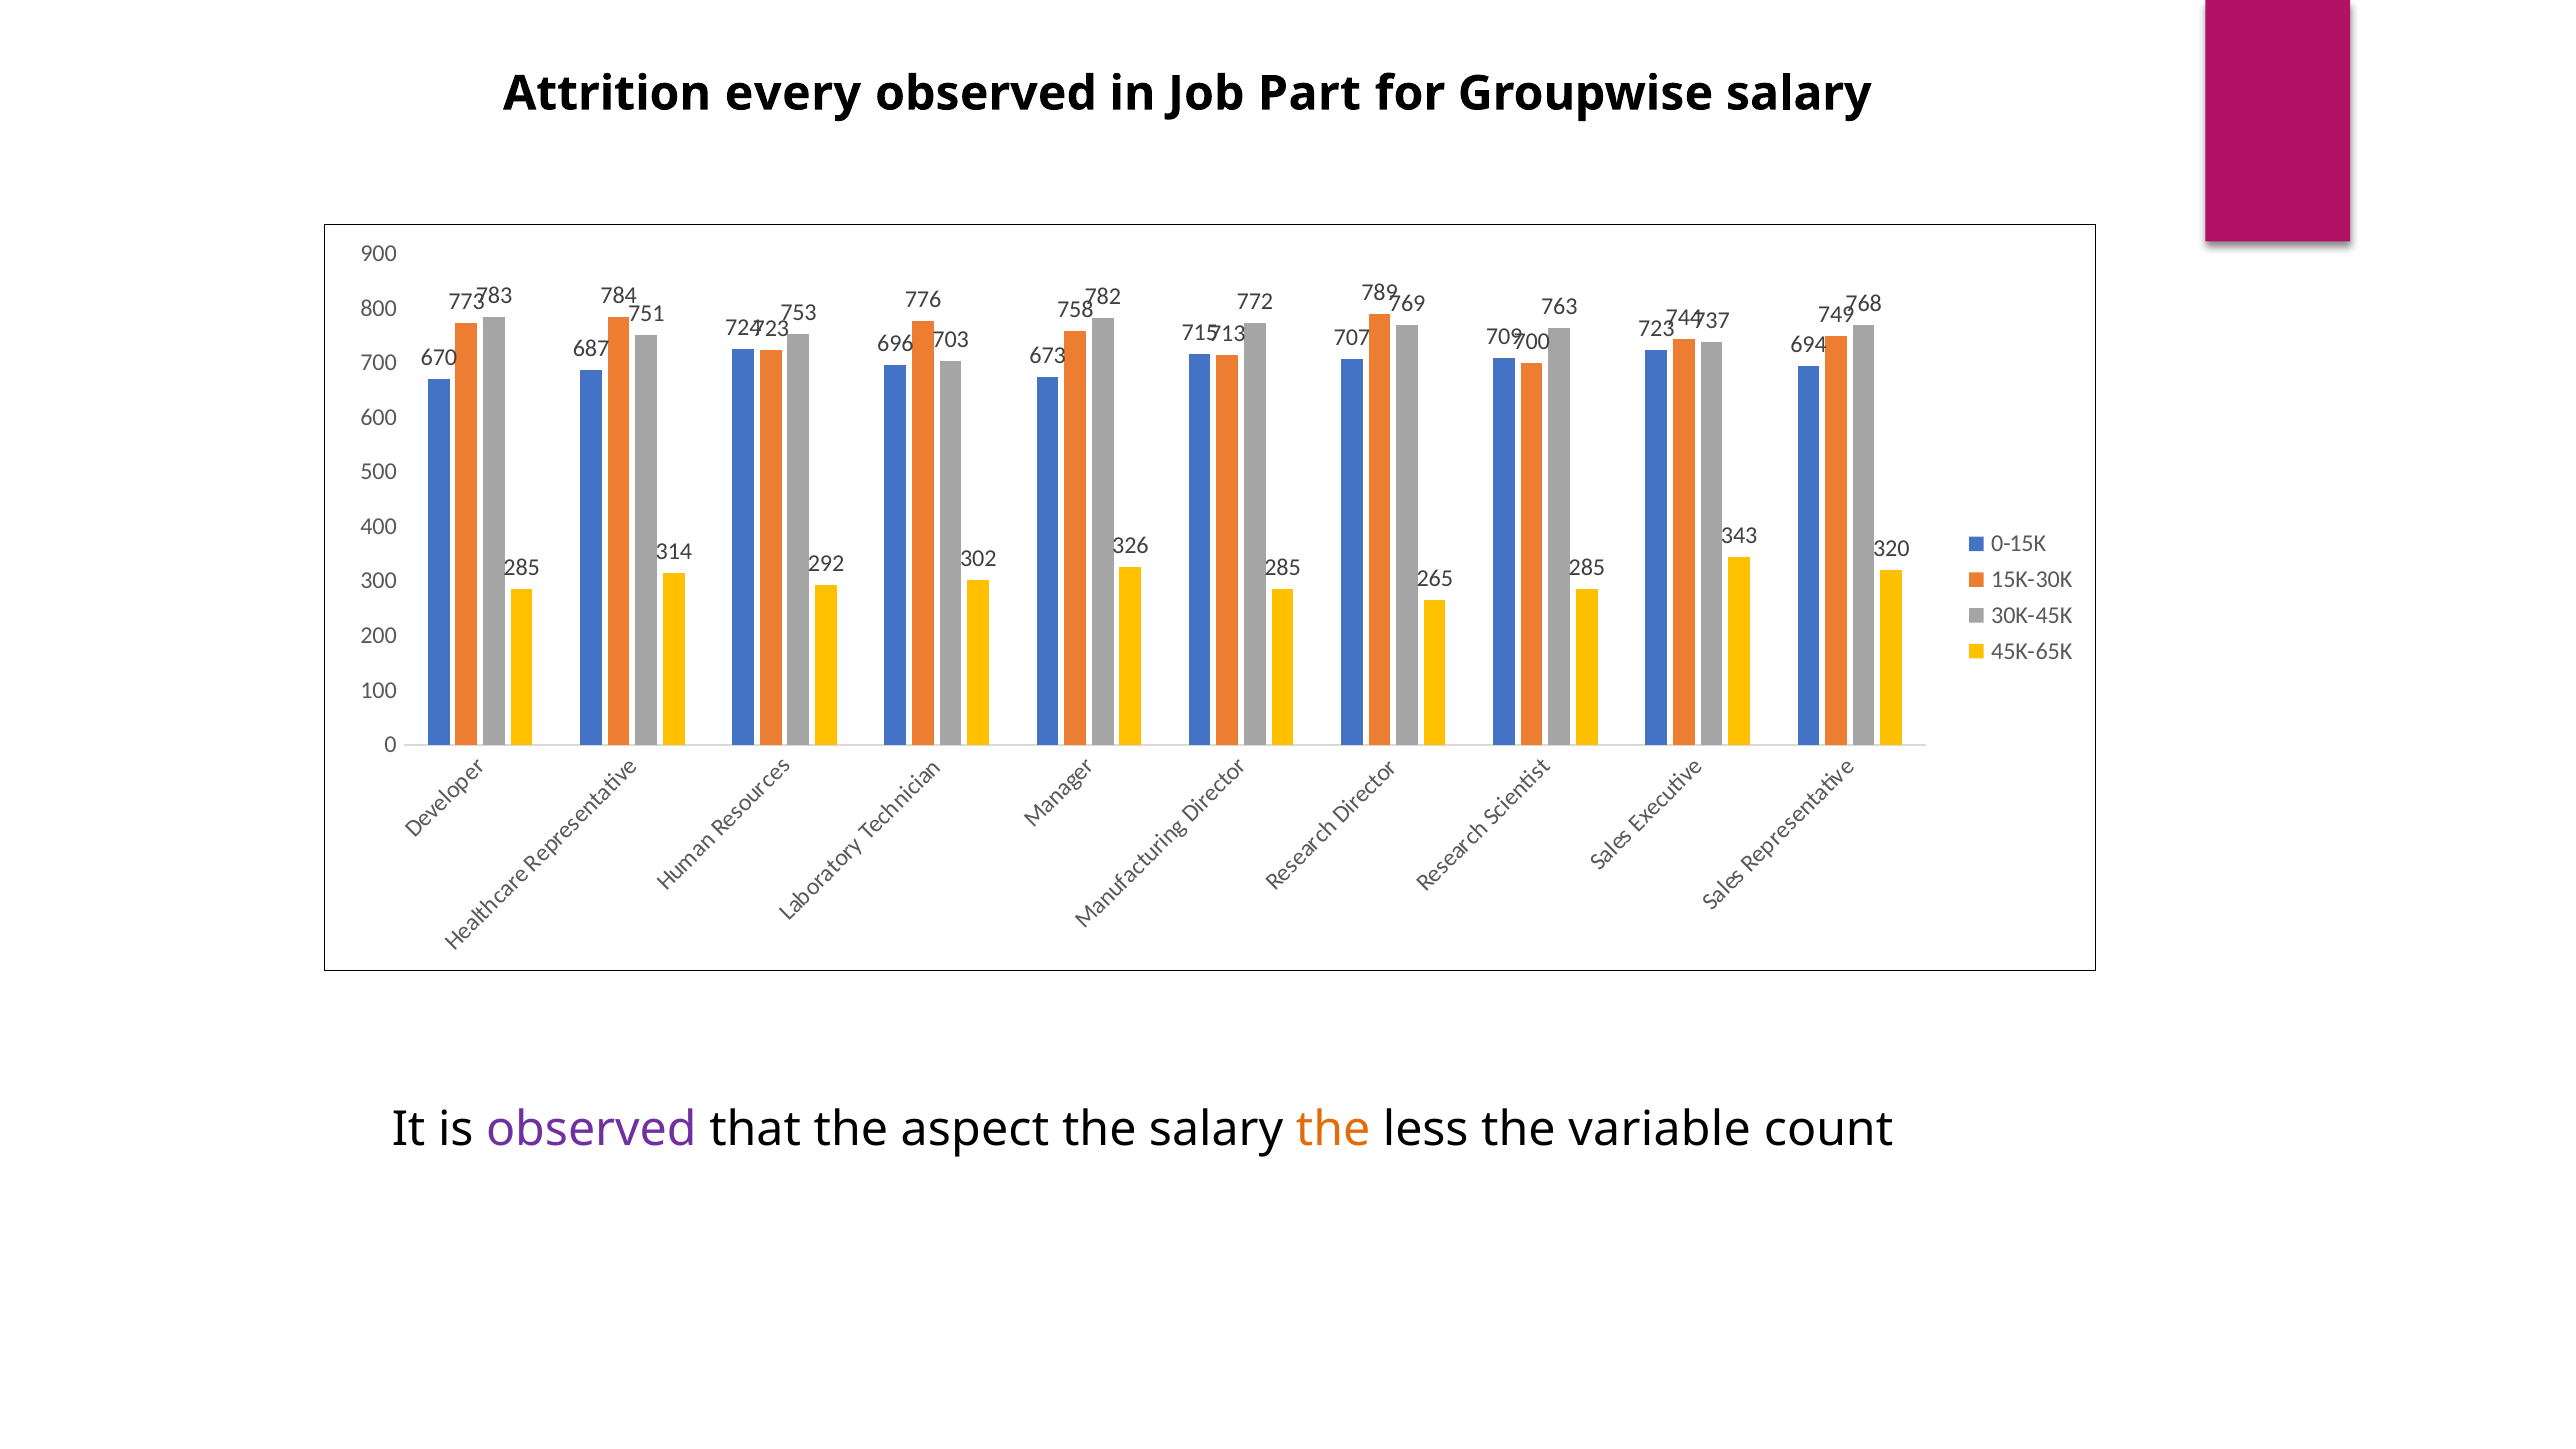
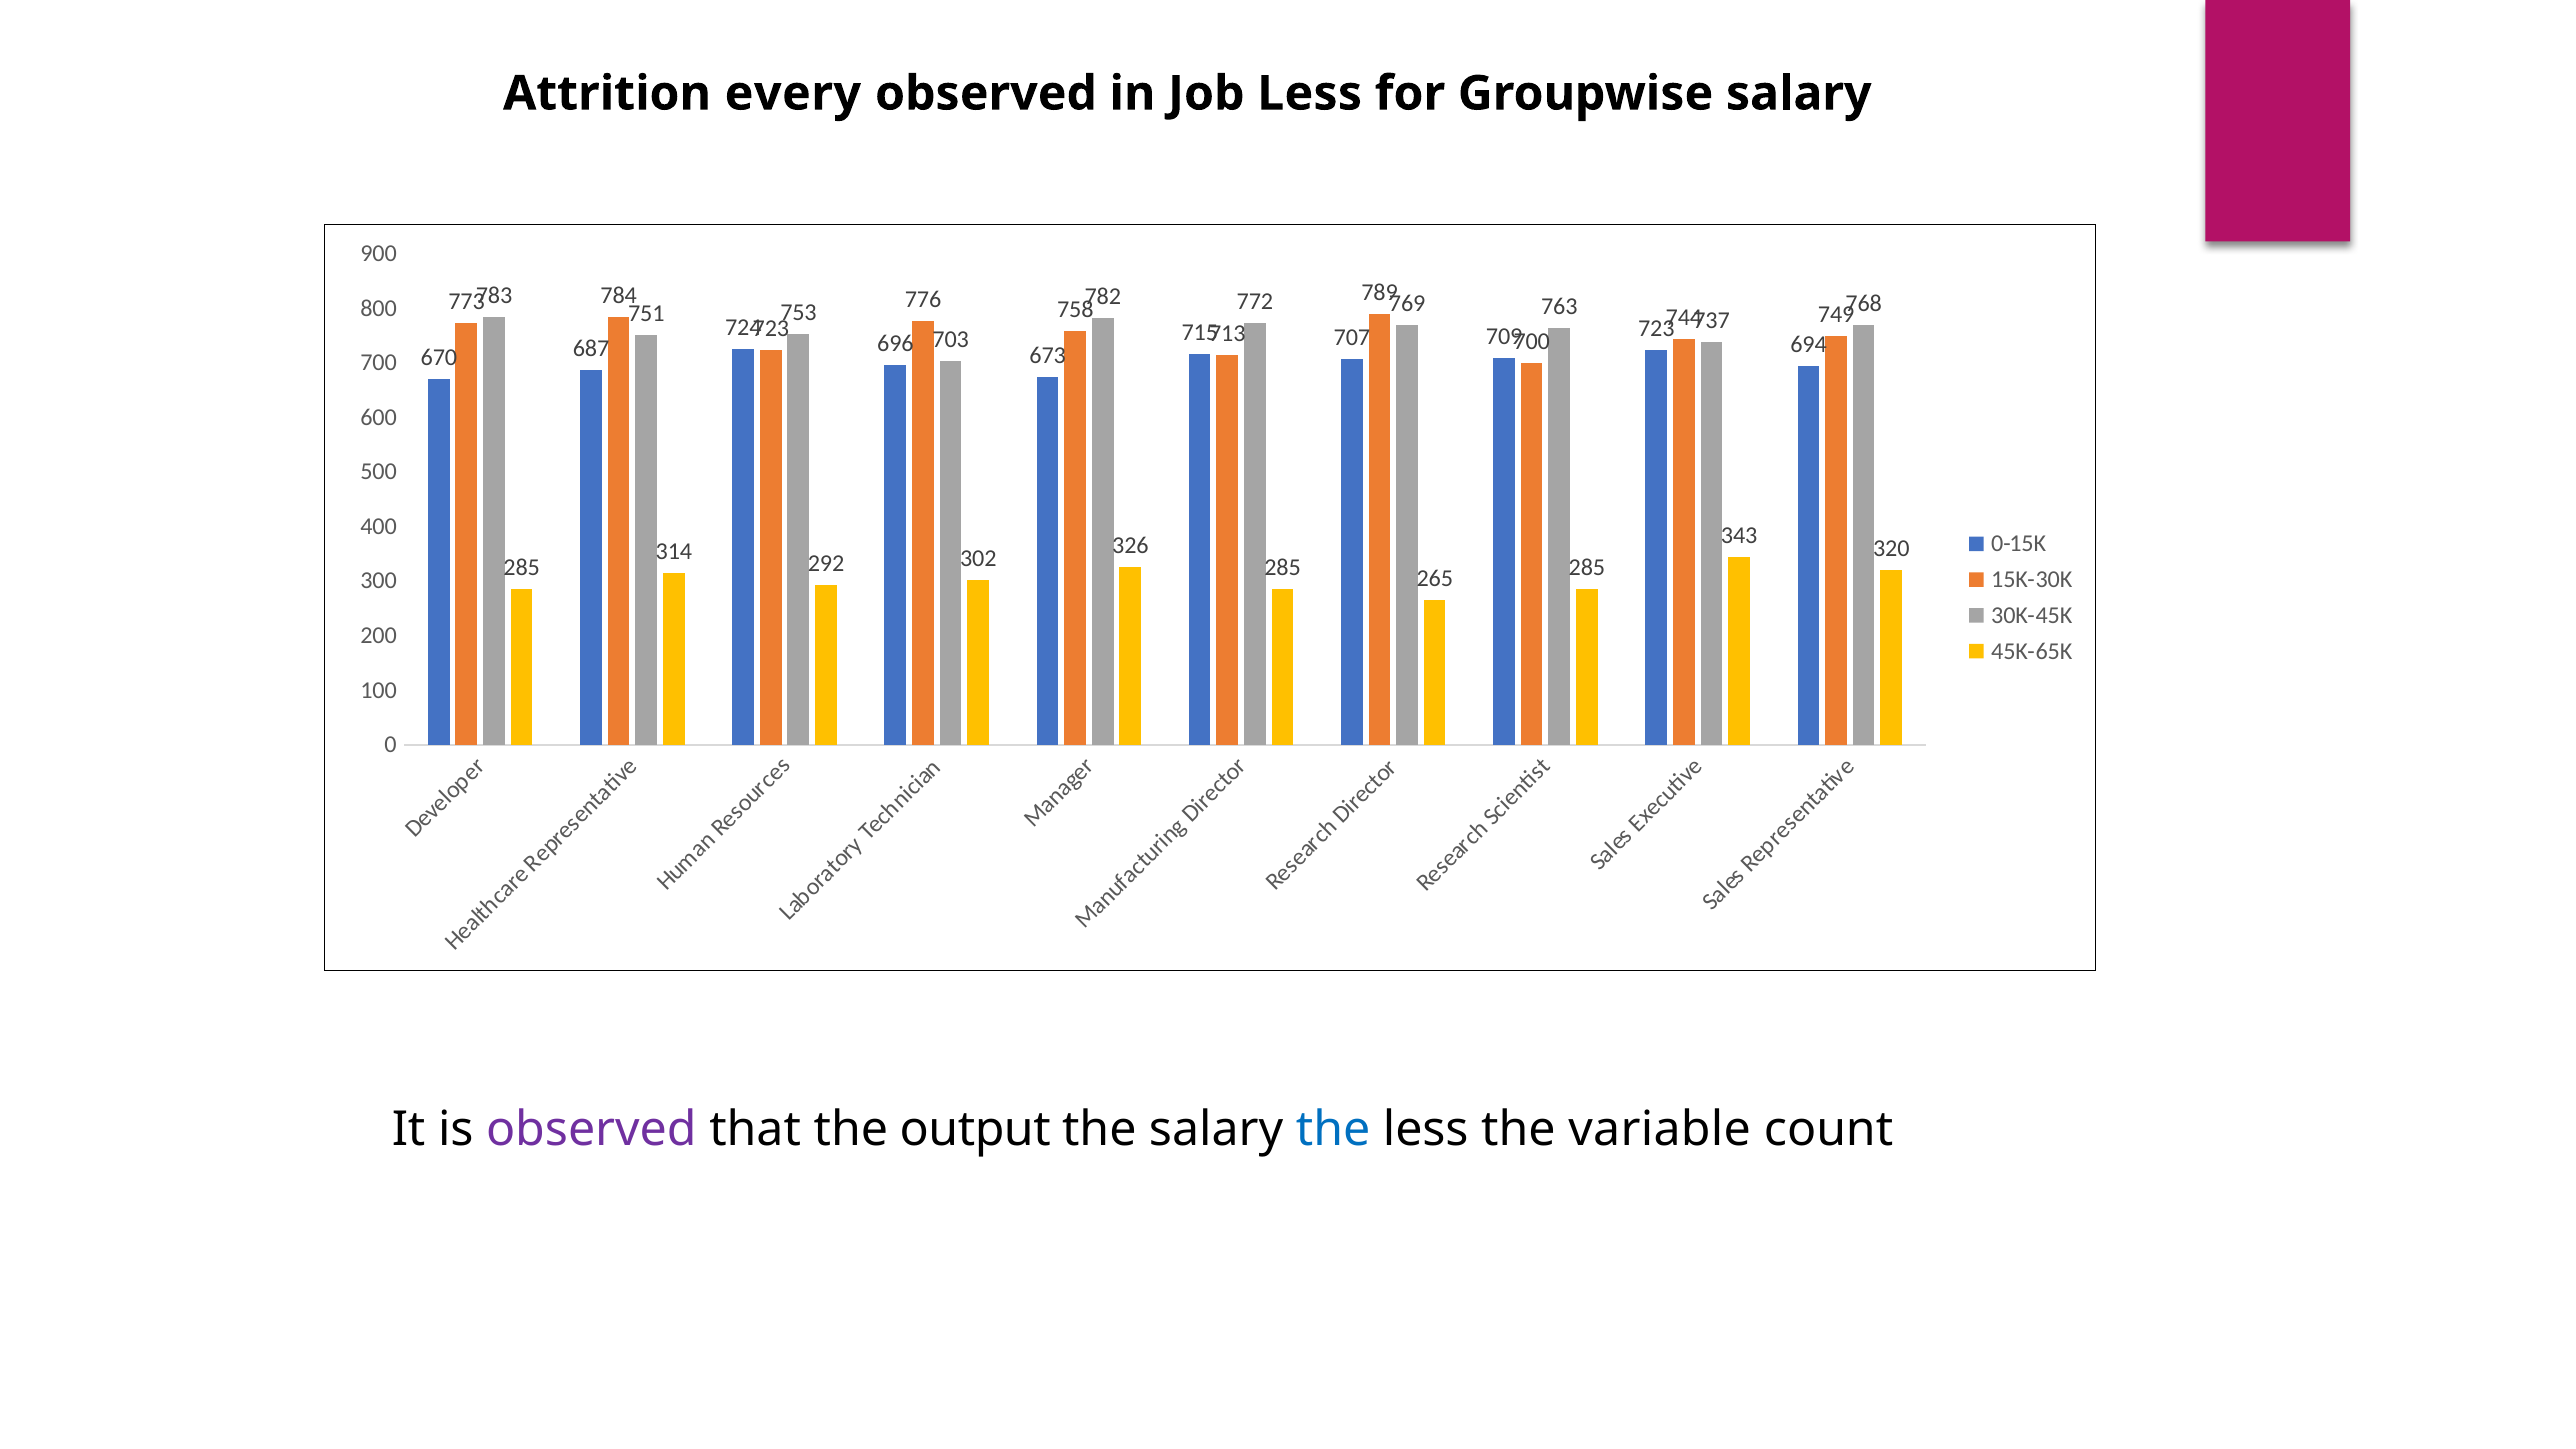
Job Part: Part -> Less
aspect: aspect -> output
the at (1333, 1130) colour: orange -> blue
